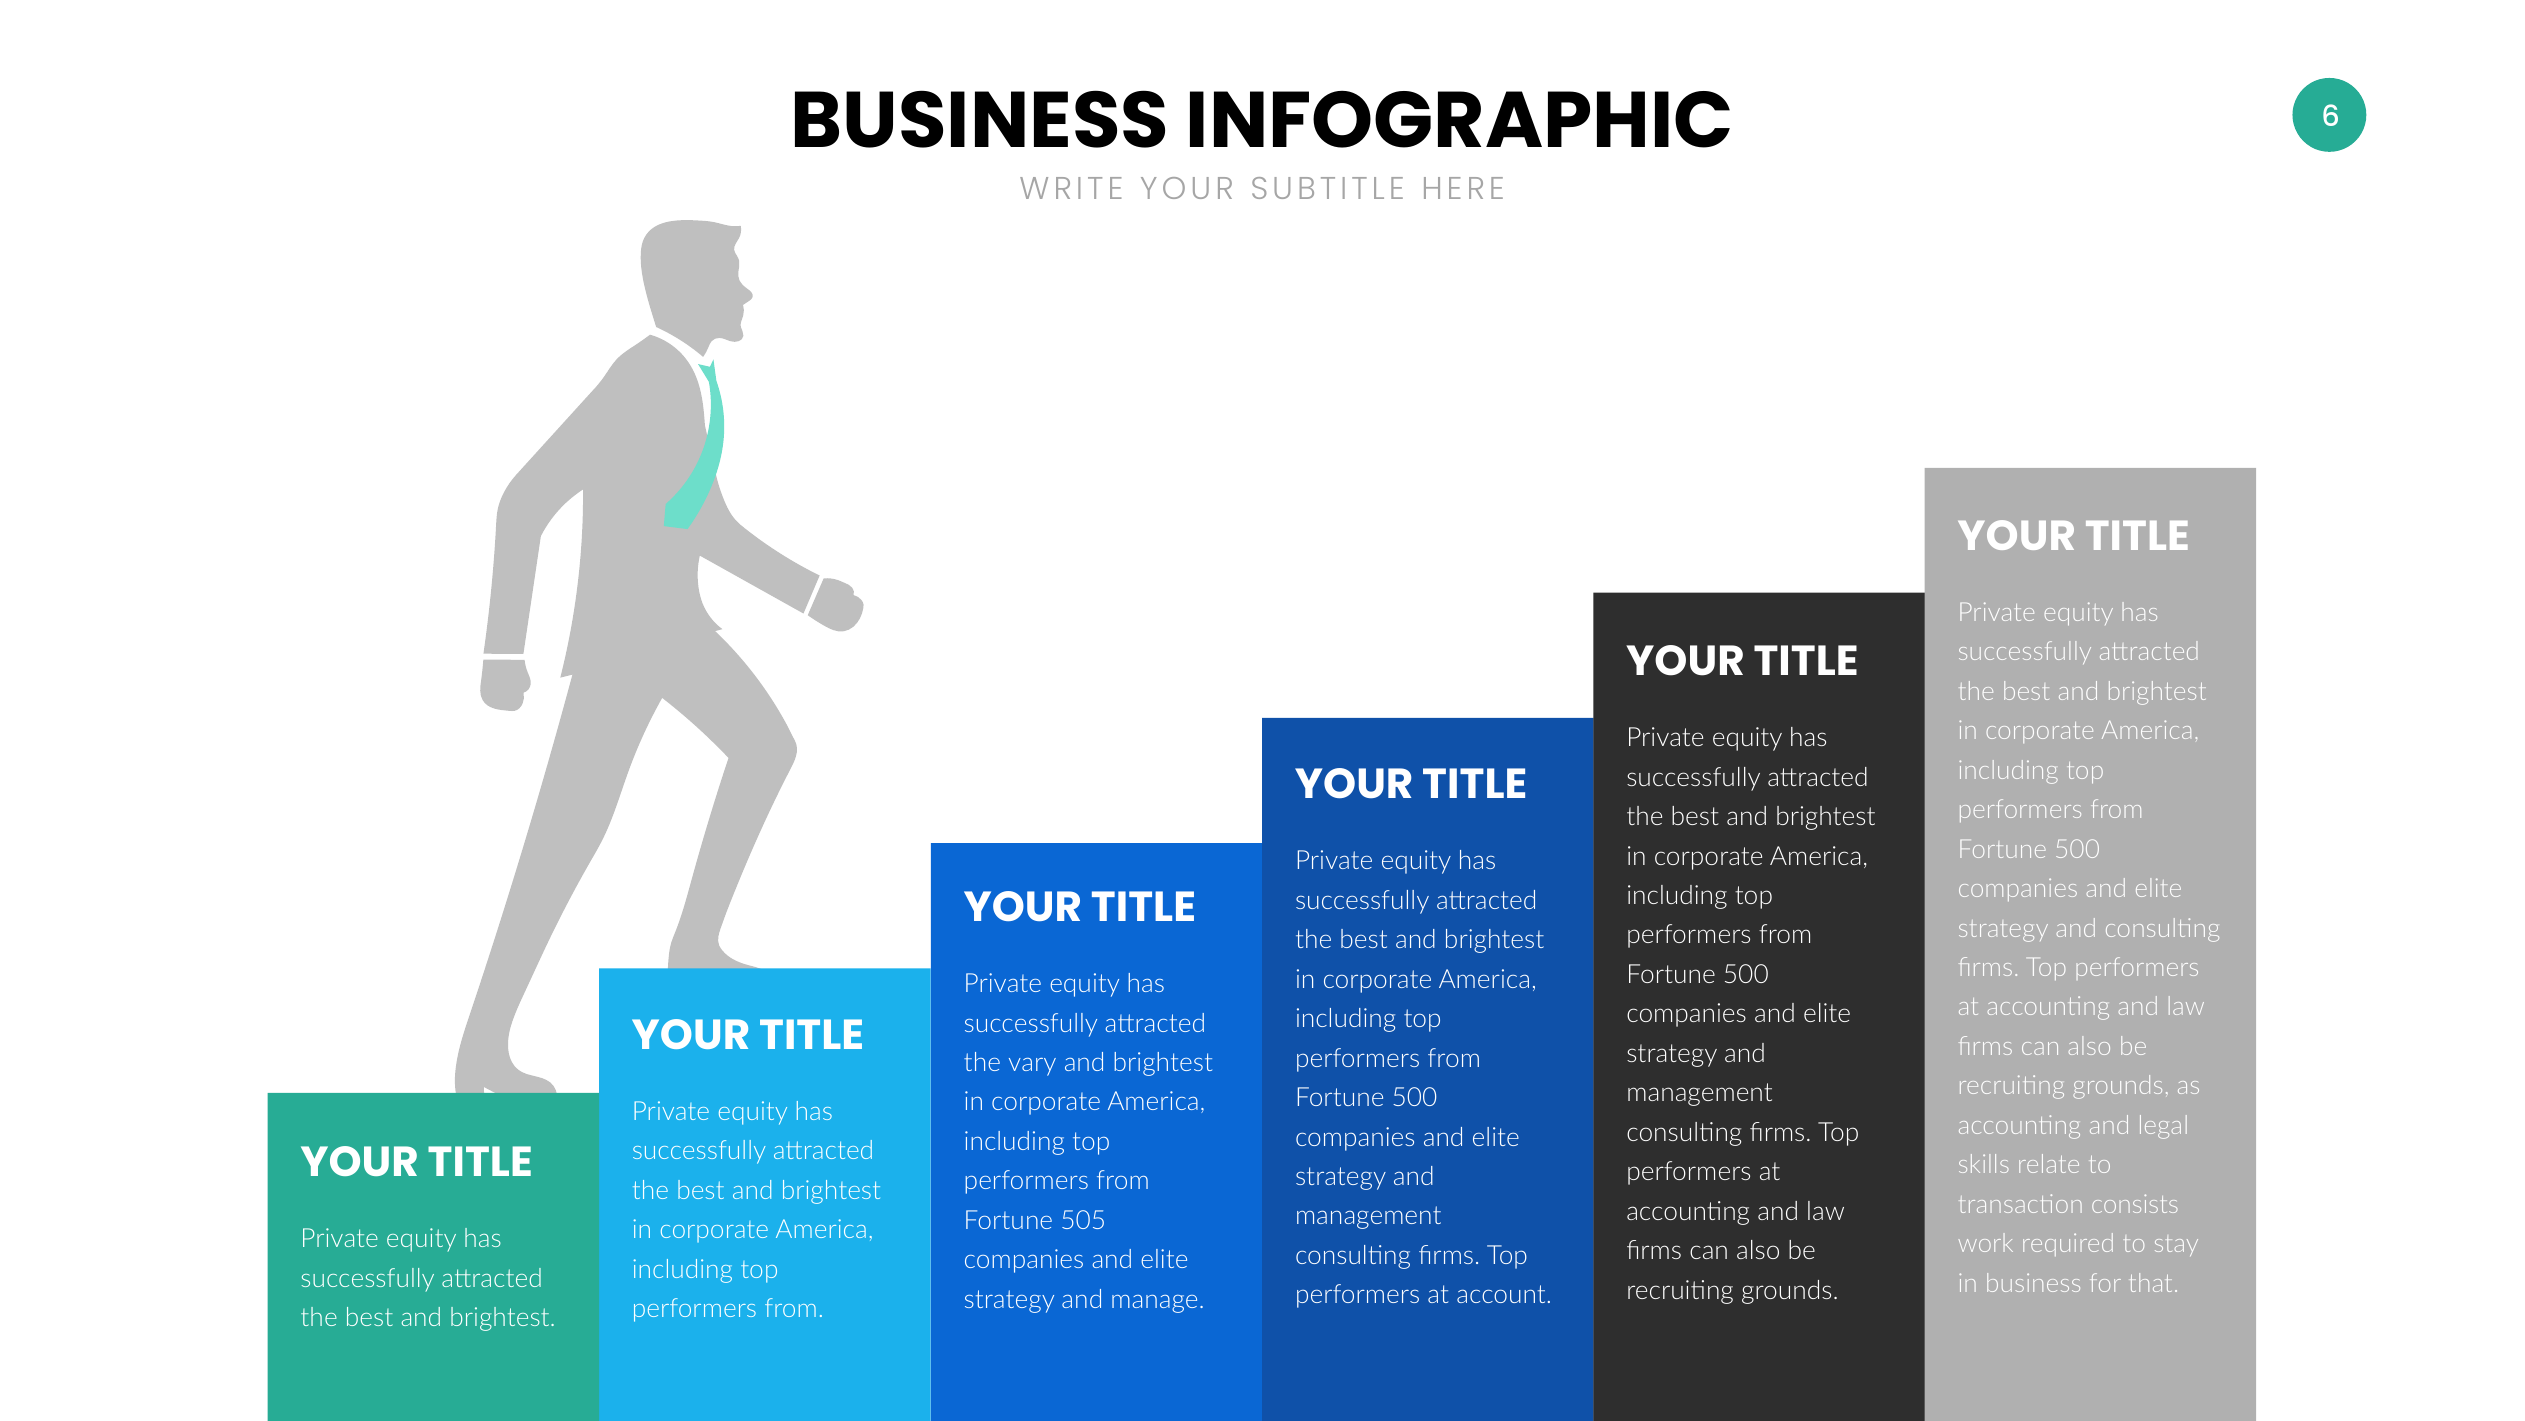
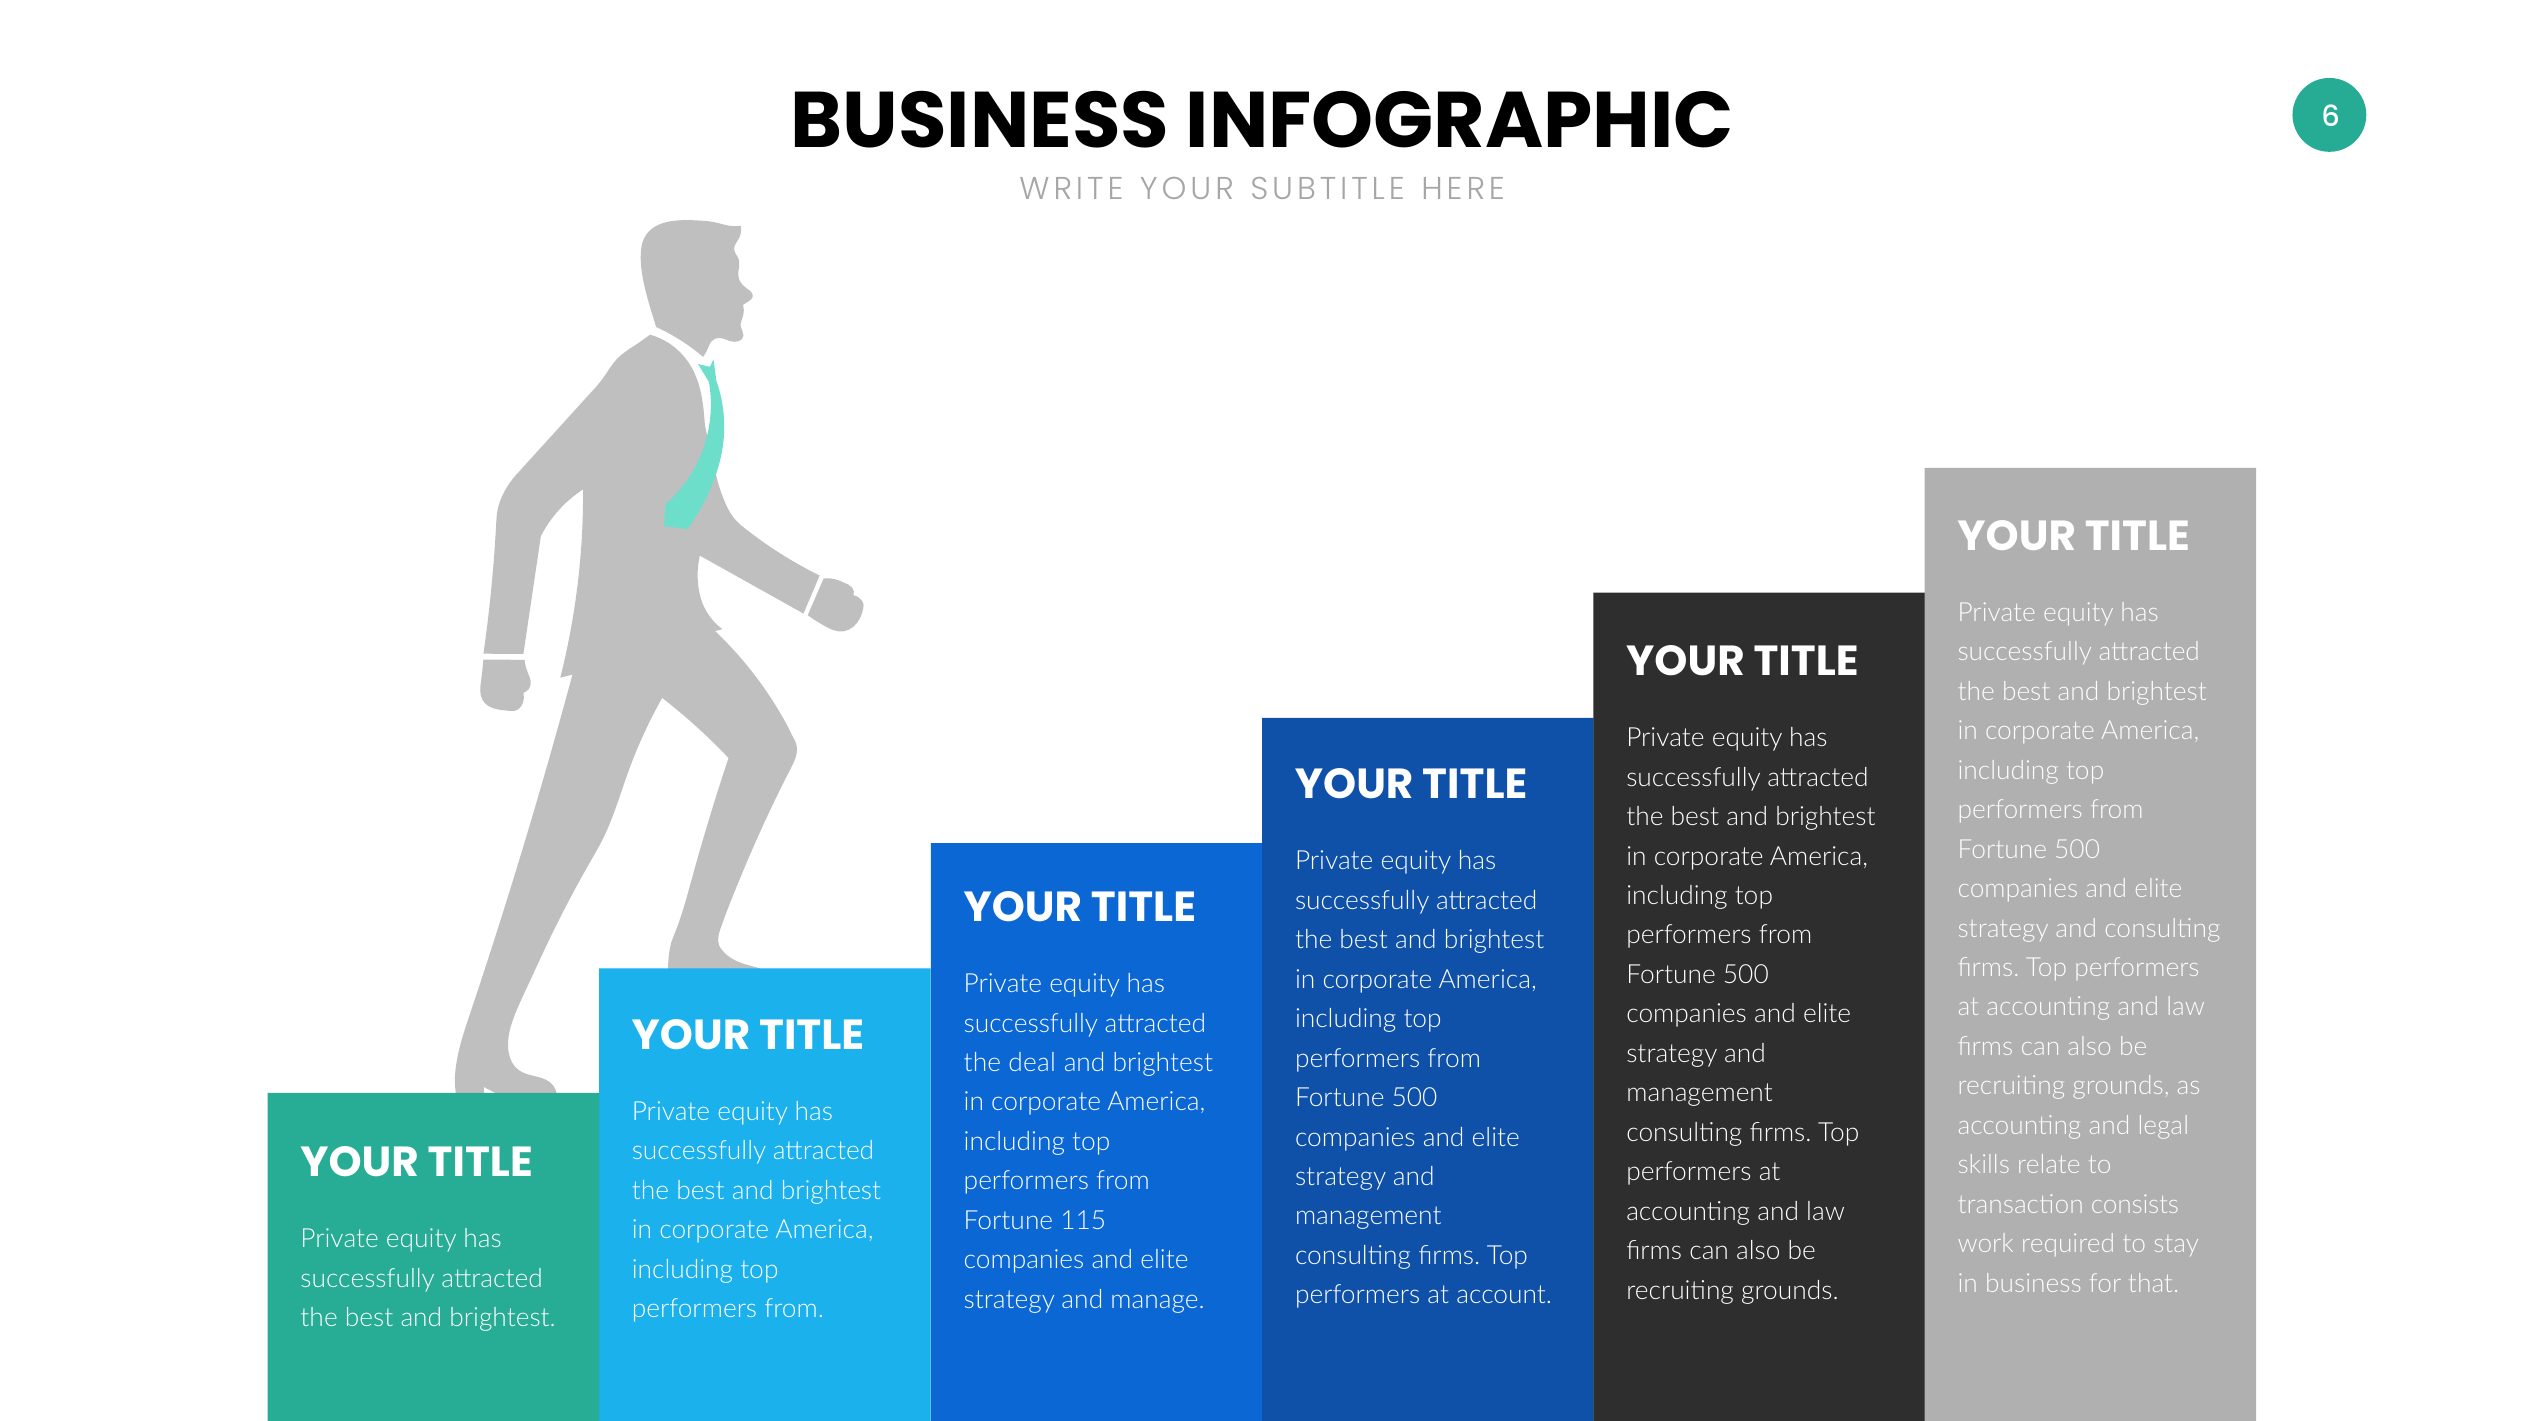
vary: vary -> deal
505: 505 -> 115
